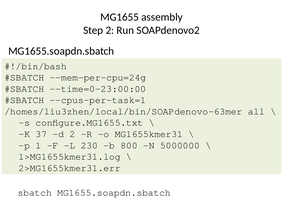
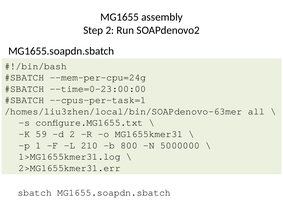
37: 37 -> 59
230: 230 -> 210
